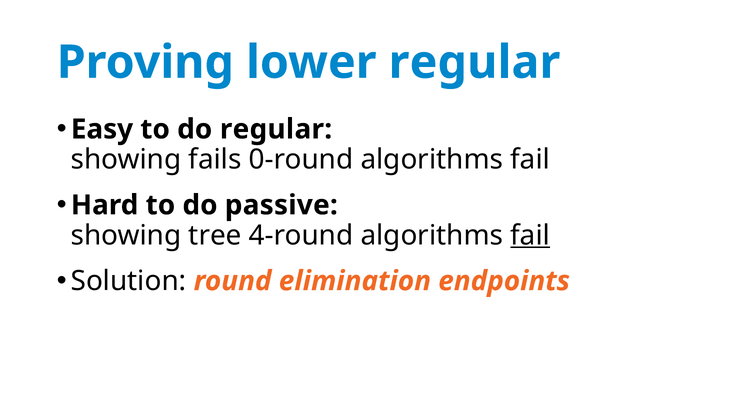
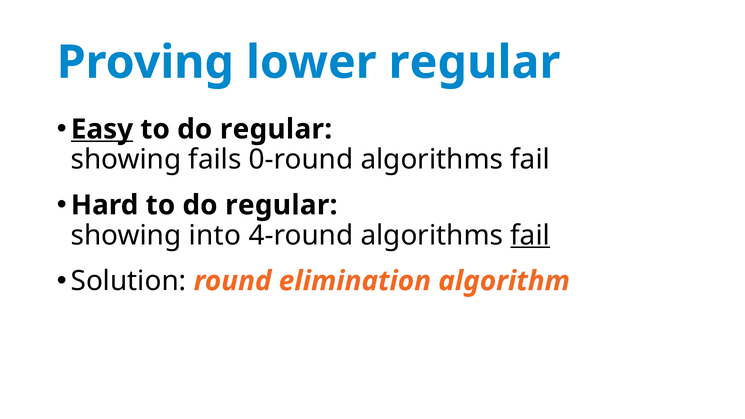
Easy underline: none -> present
Hard to do passive: passive -> regular
tree: tree -> into
endpoints: endpoints -> algorithm
